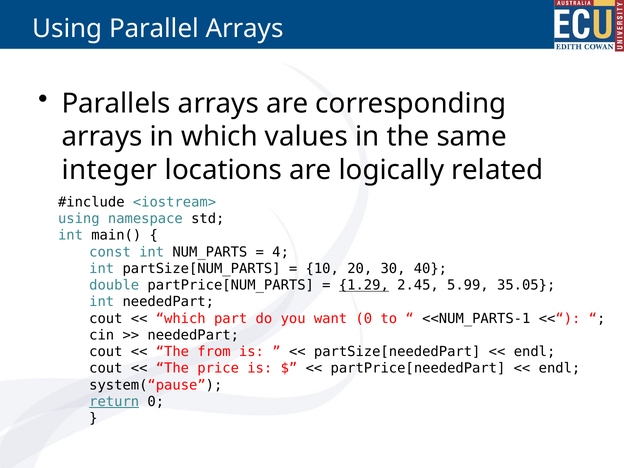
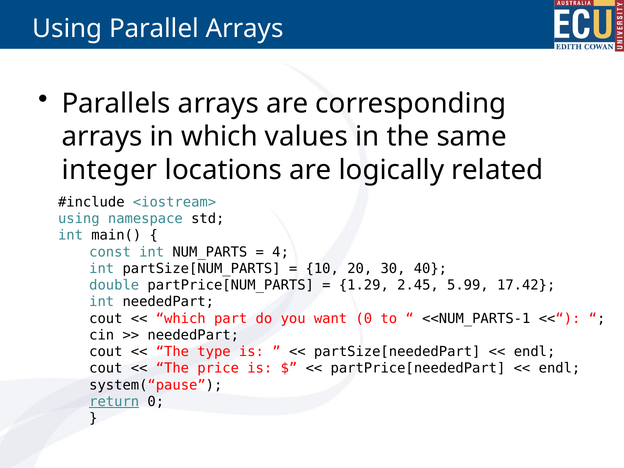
1.29 underline: present -> none
35.05: 35.05 -> 17.42
from: from -> type
